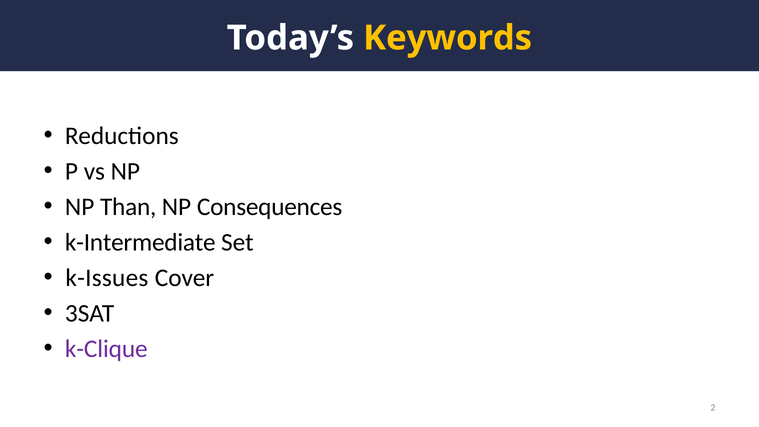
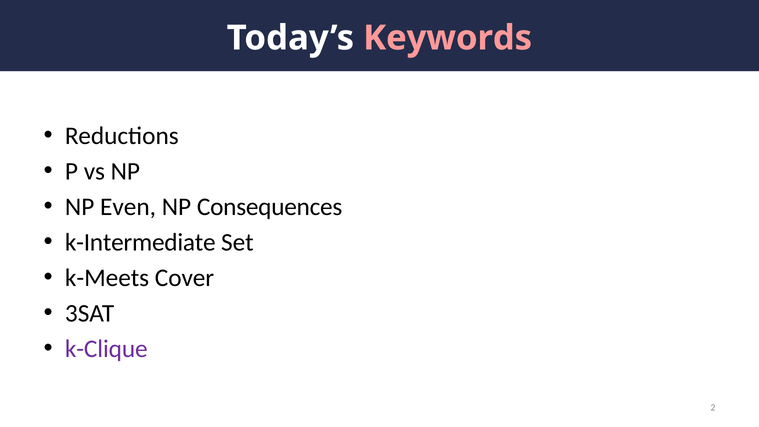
Keywords colour: yellow -> pink
Than: Than -> Even
k-Issues: k-Issues -> k-Meets
